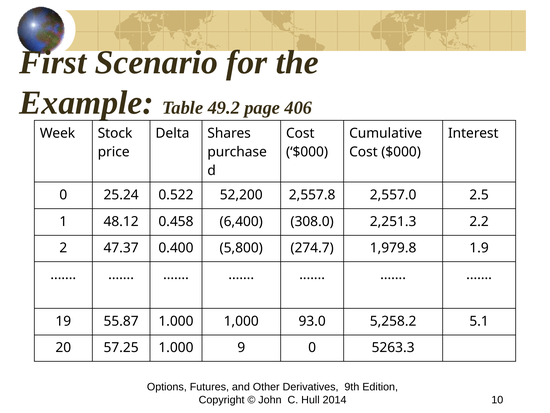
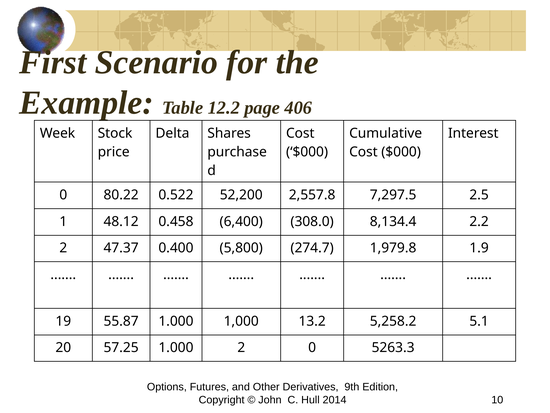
49.2: 49.2 -> 12.2
25.24: 25.24 -> 80.22
2,557.0: 2,557.0 -> 7,297.5
2,251.3: 2,251.3 -> 8,134.4
93.0: 93.0 -> 13.2
1.000 9: 9 -> 2
